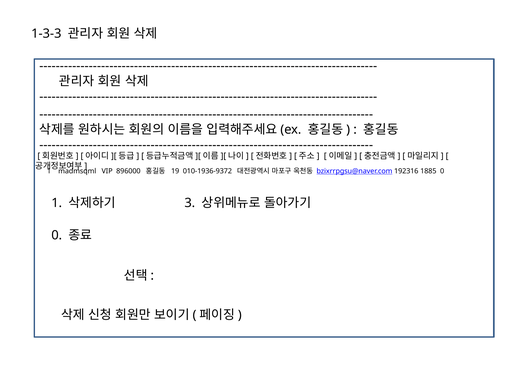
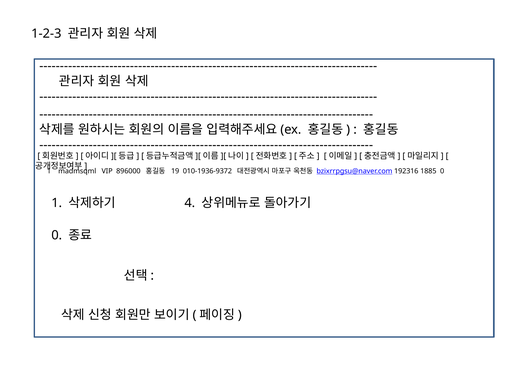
1-3-3: 1-3-3 -> 1-2-3
3: 3 -> 4
